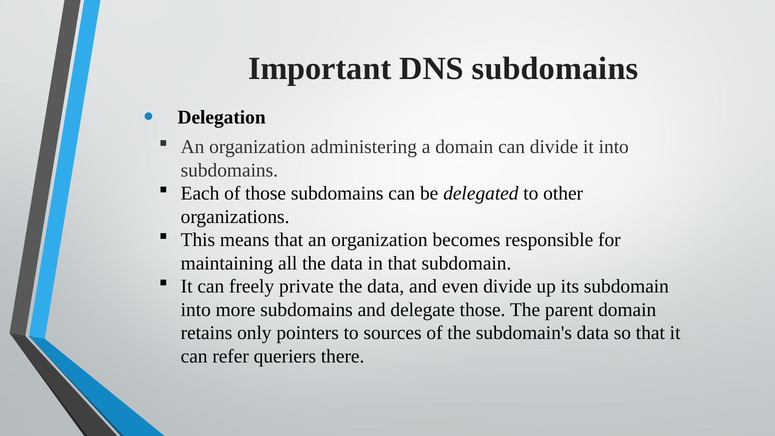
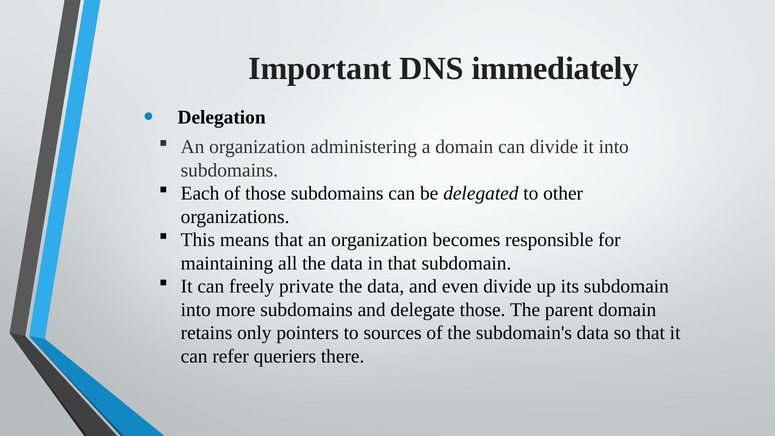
DNS subdomains: subdomains -> immediately
